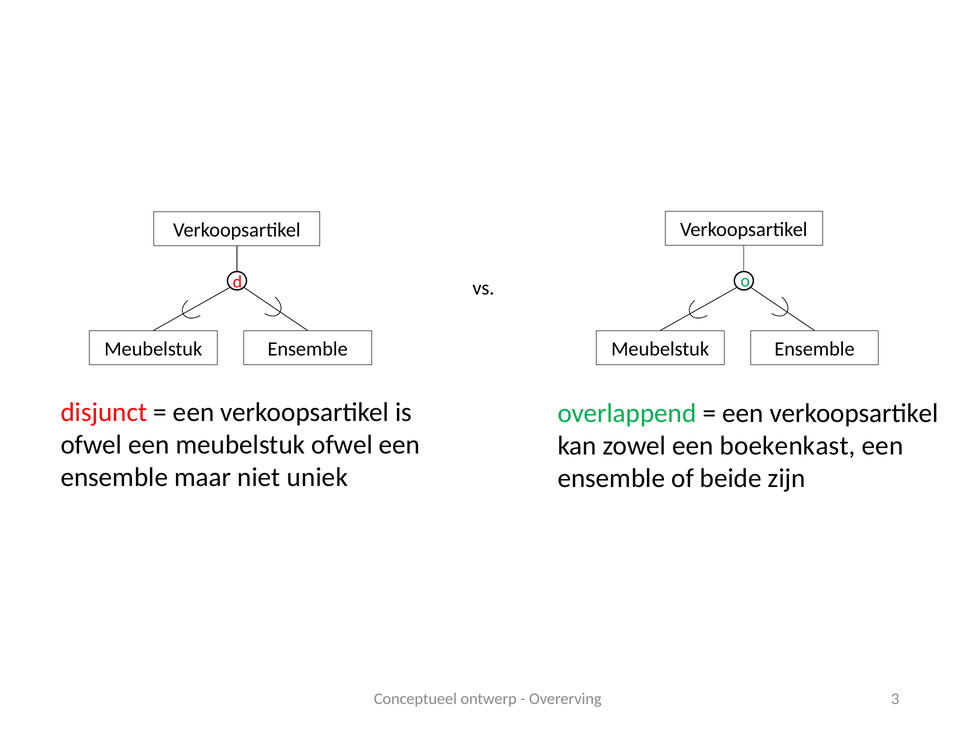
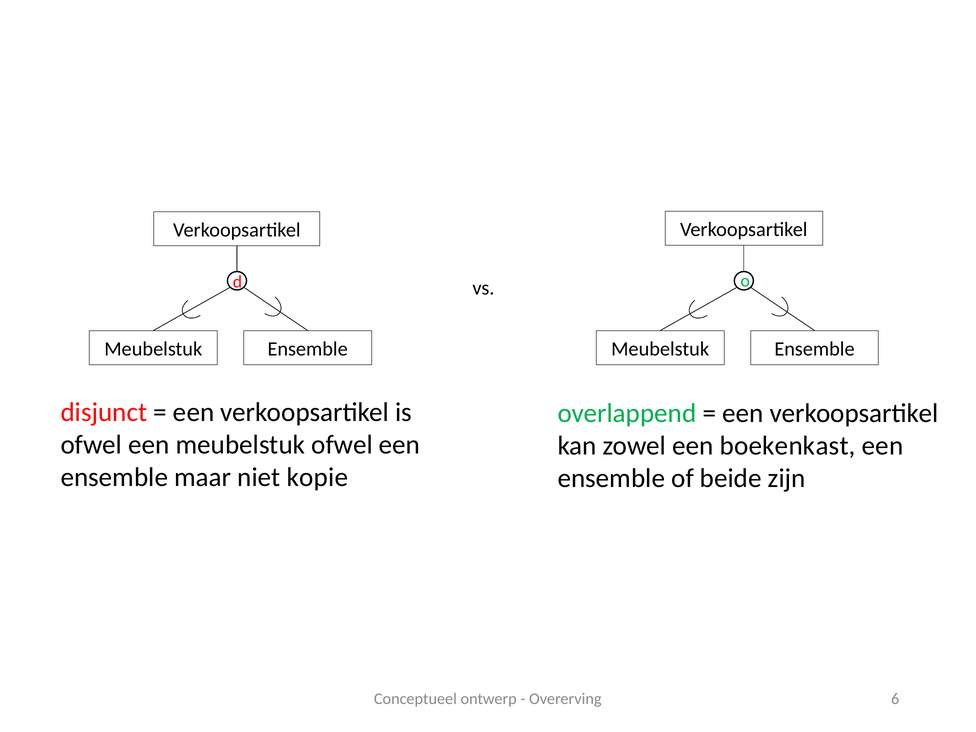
uniek: uniek -> kopie
3: 3 -> 6
